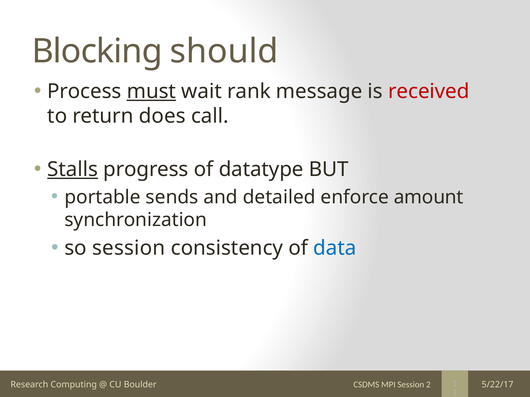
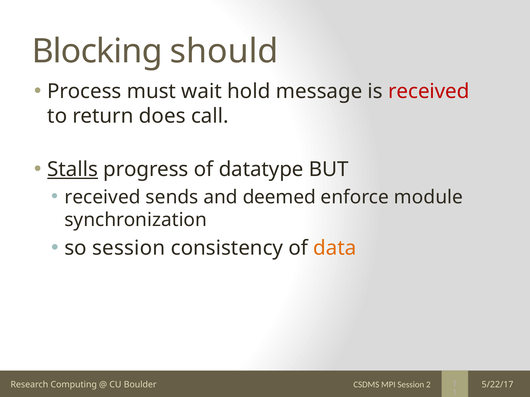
must underline: present -> none
rank: rank -> hold
portable at (103, 197): portable -> received
detailed: detailed -> deemed
amount: amount -> module
data colour: blue -> orange
